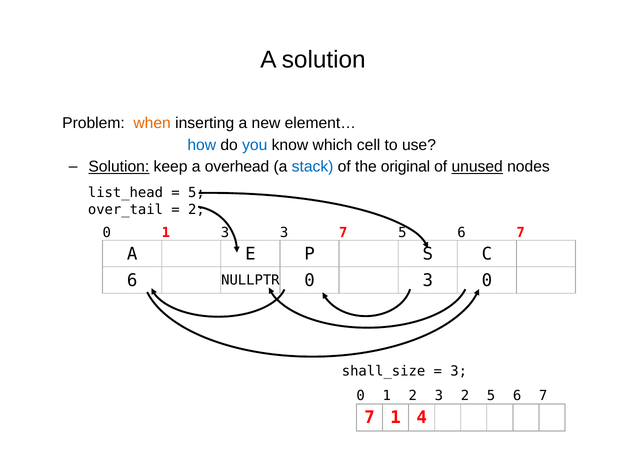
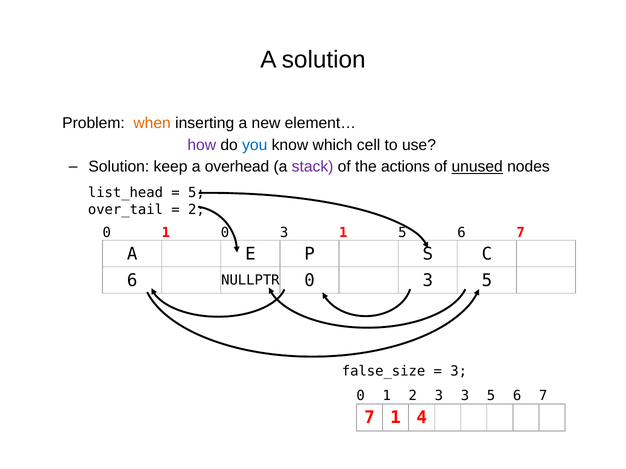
how colour: blue -> purple
Solution at (119, 167) underline: present -> none
stack colour: blue -> purple
original: original -> actions
1 3: 3 -> 0
3 7: 7 -> 1
0 3 0: 0 -> 5
shall_size: shall_size -> false_size
3 2: 2 -> 3
